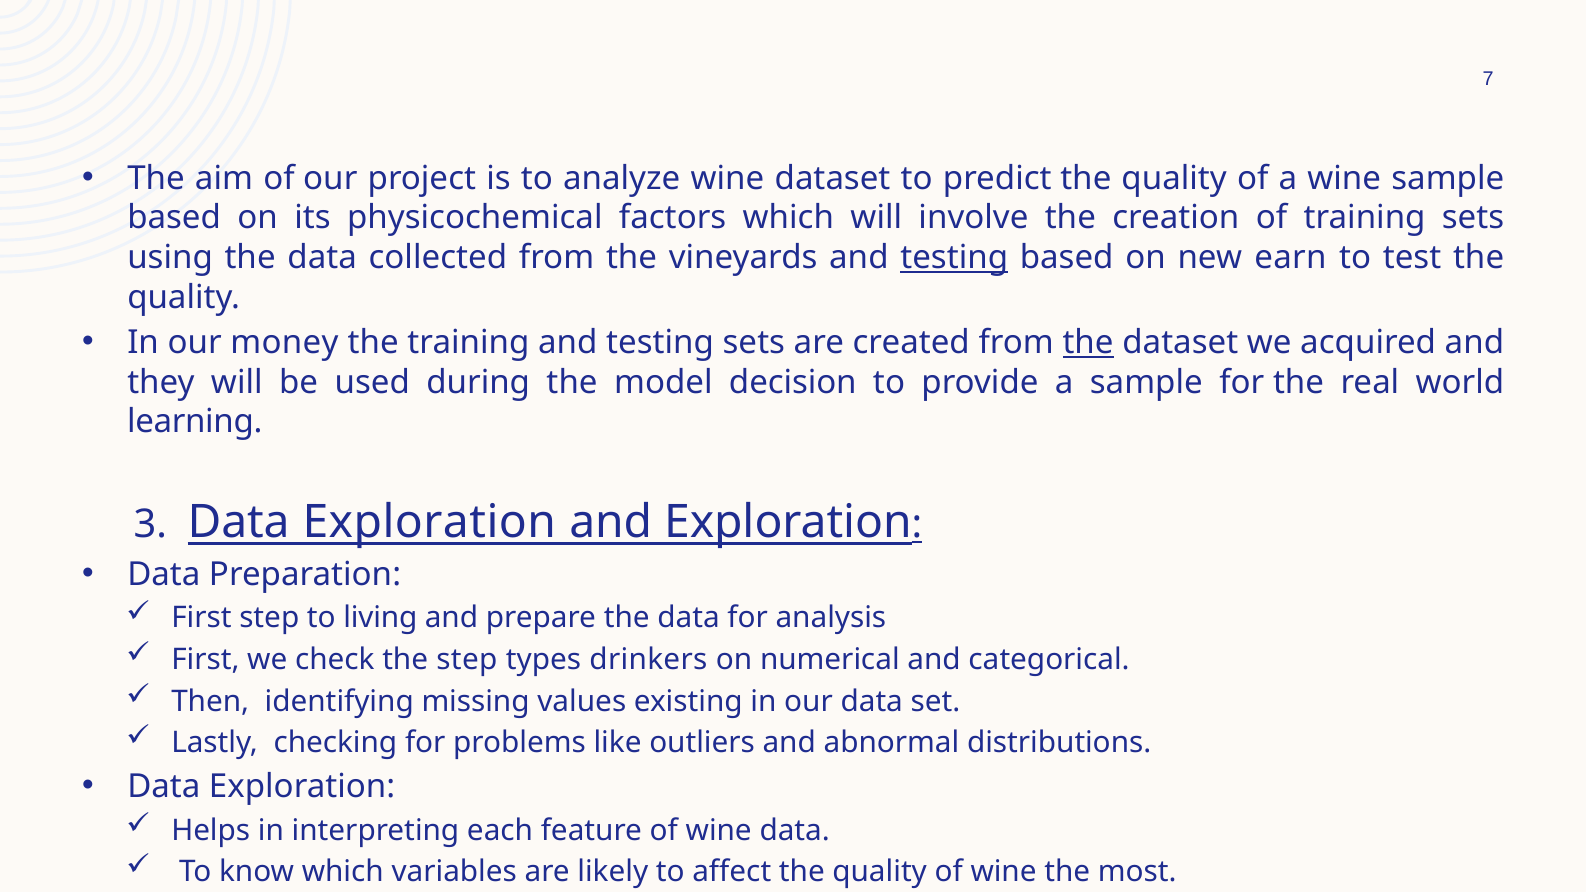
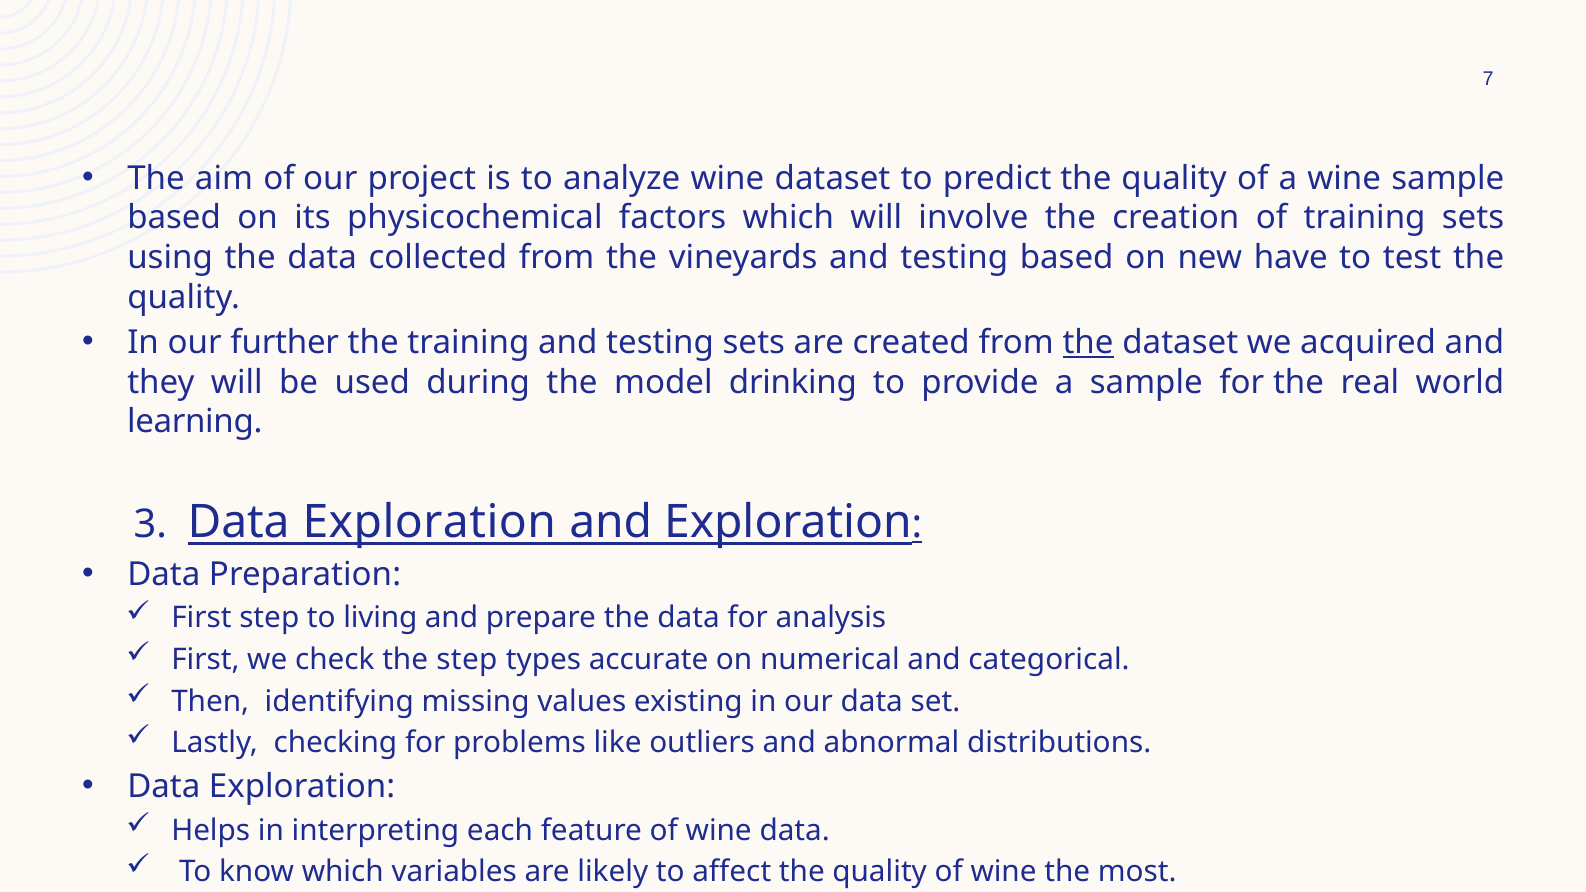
testing at (954, 257) underline: present -> none
earn: earn -> have
money: money -> further
decision: decision -> drinking
drinkers: drinkers -> accurate
